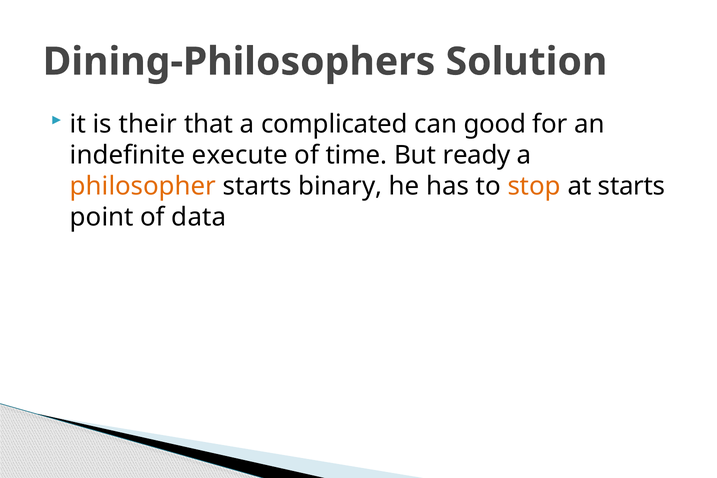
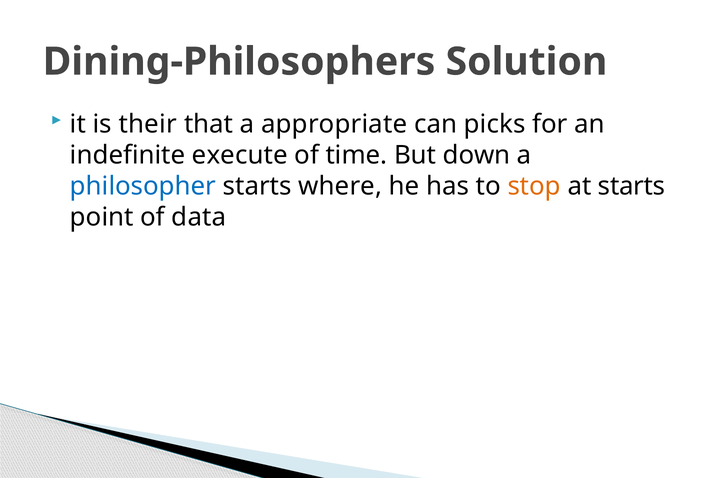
complicated: complicated -> appropriate
good: good -> picks
ready: ready -> down
philosopher colour: orange -> blue
binary: binary -> where
